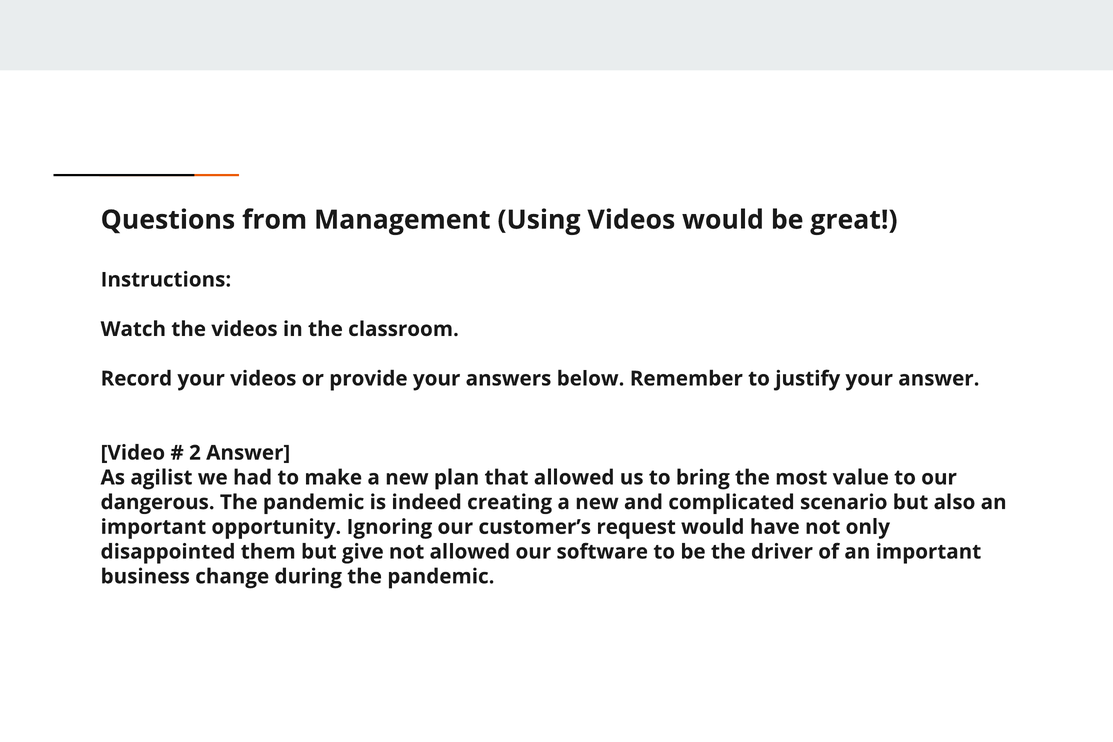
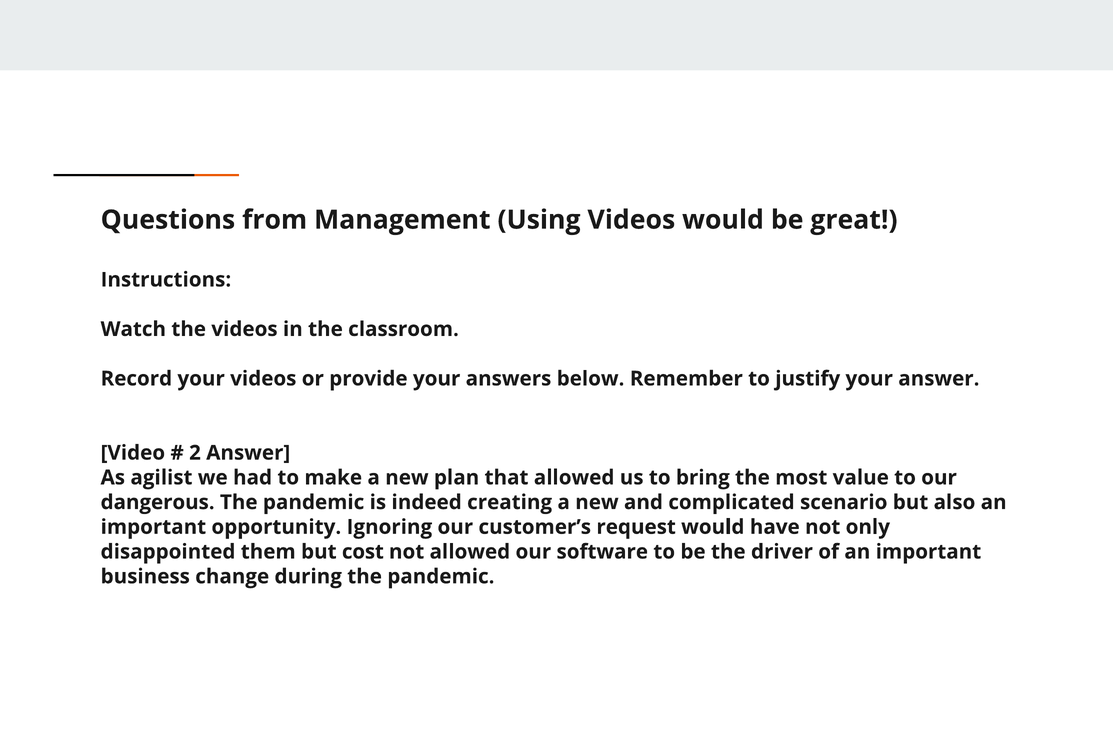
give: give -> cost
